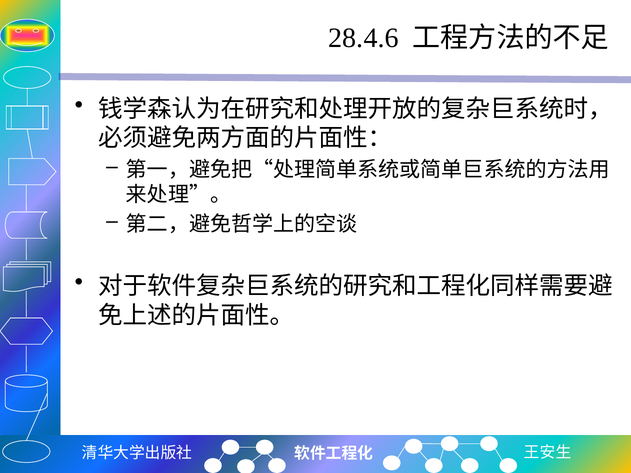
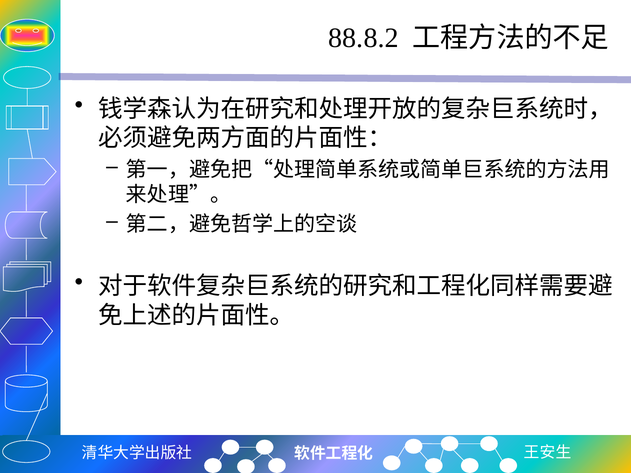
28.4.6: 28.4.6 -> 88.8.2
